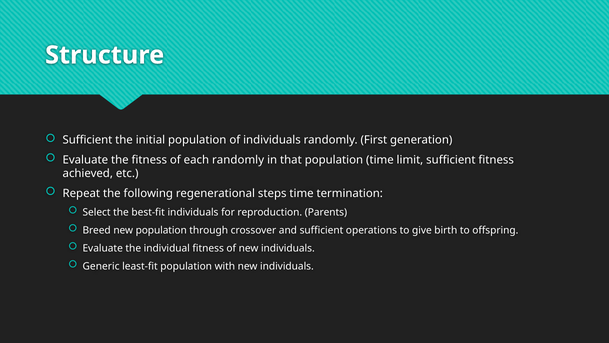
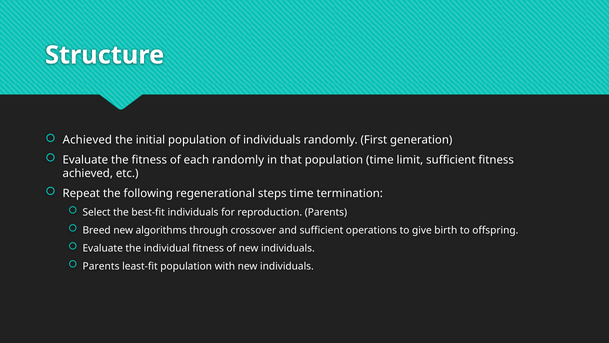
Sufficient at (87, 140): Sufficient -> Achieved
new population: population -> algorithms
Generic at (101, 266): Generic -> Parents
